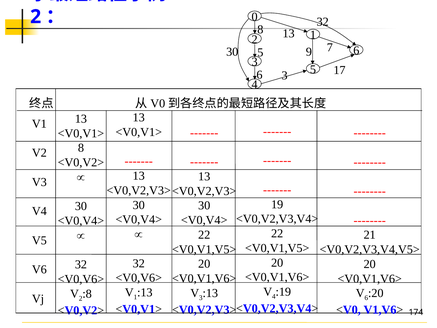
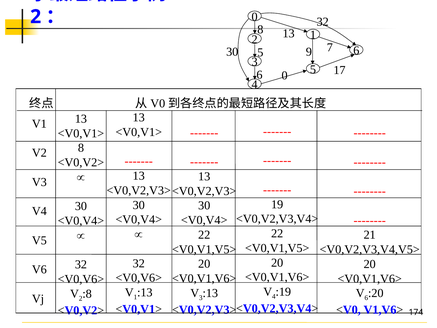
6 3: 3 -> 0
